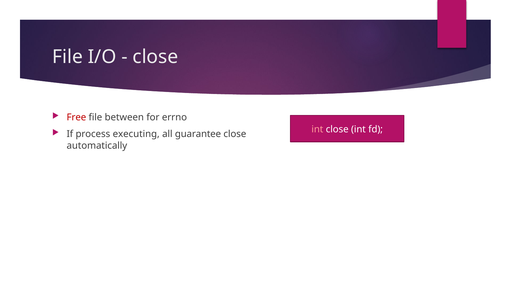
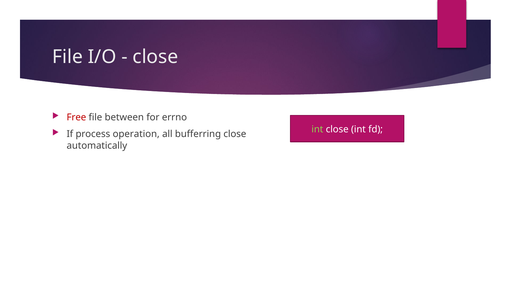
int at (317, 129) colour: pink -> light green
executing: executing -> operation
guarantee: guarantee -> bufferring
